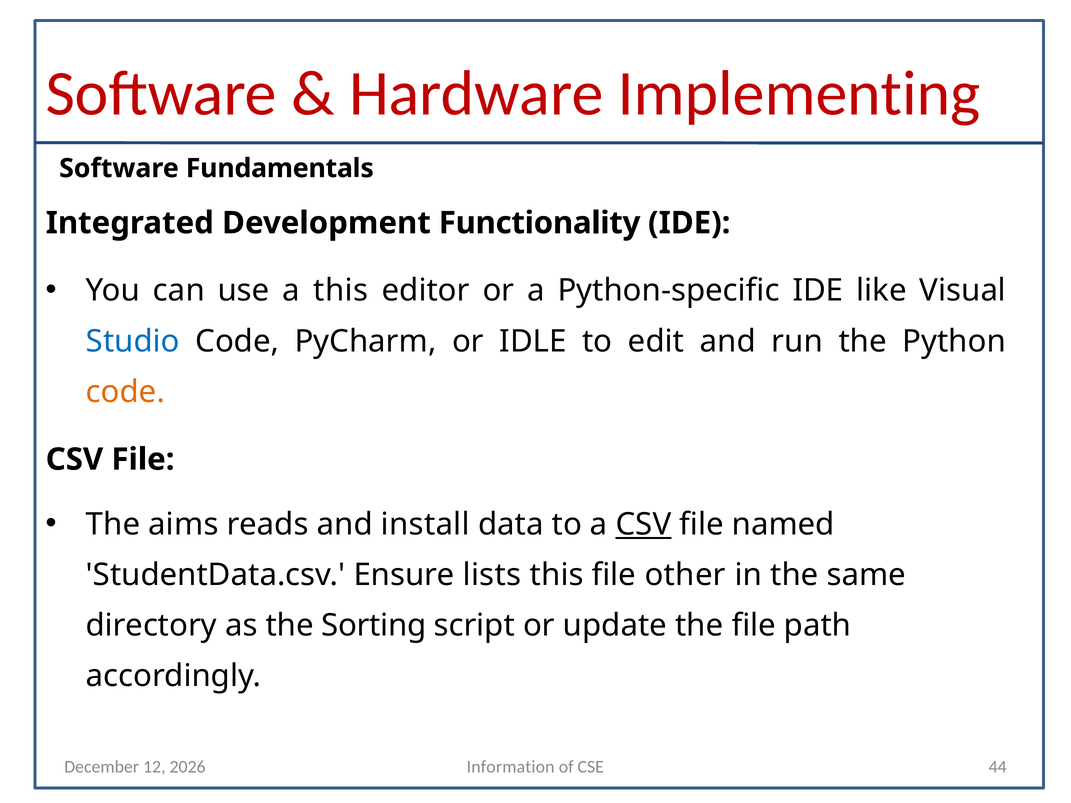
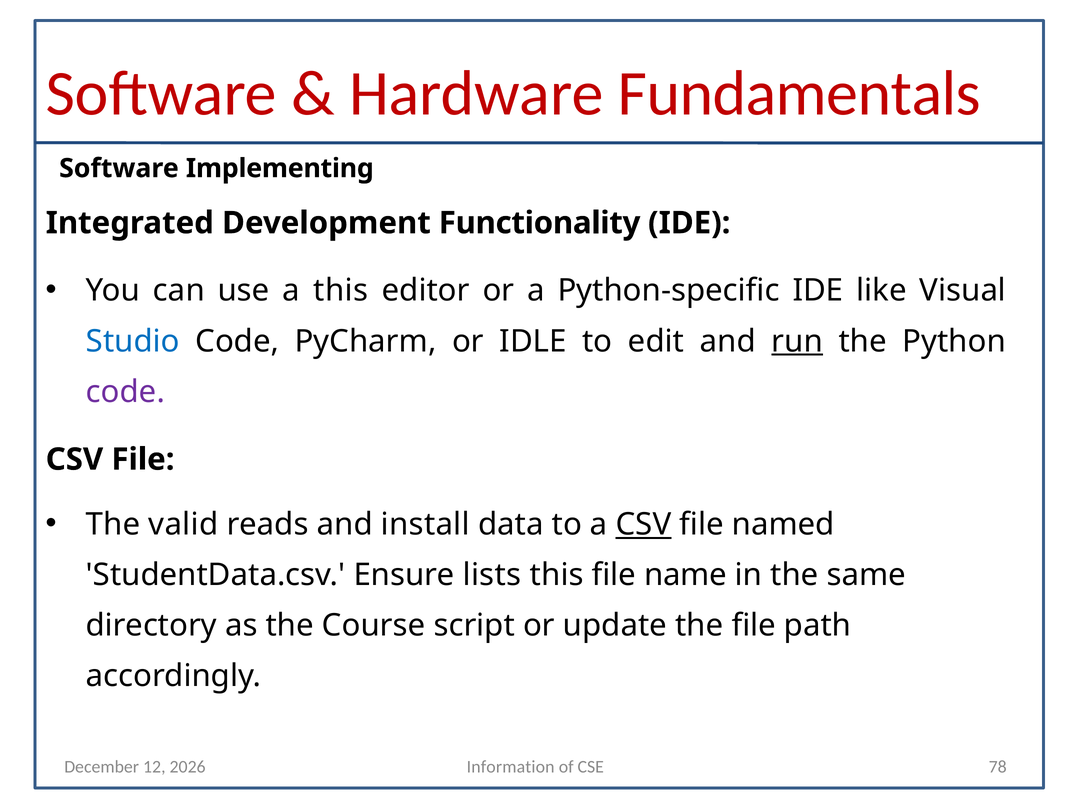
Implementing: Implementing -> Fundamentals
Fundamentals: Fundamentals -> Implementing
run underline: none -> present
code at (125, 392) colour: orange -> purple
aims: aims -> valid
other: other -> name
Sorting: Sorting -> Course
44: 44 -> 78
